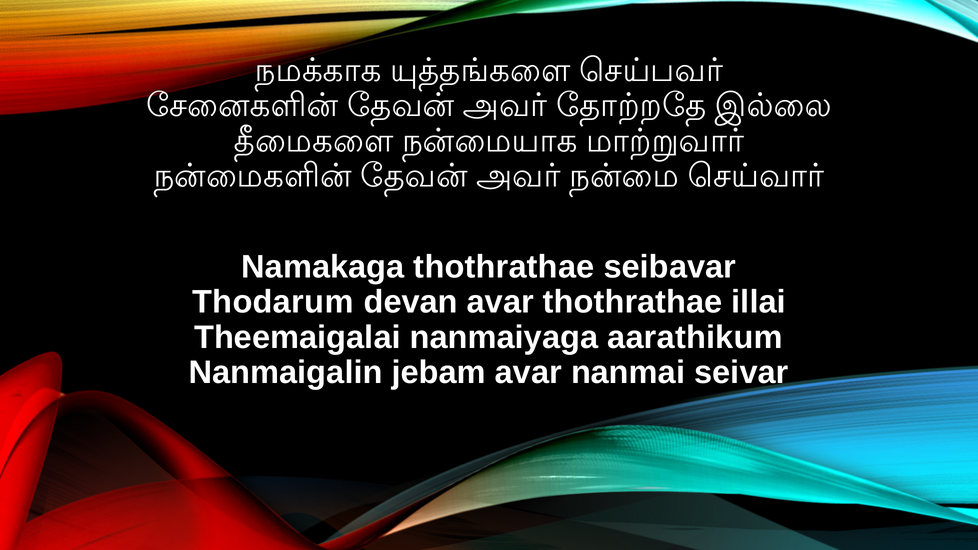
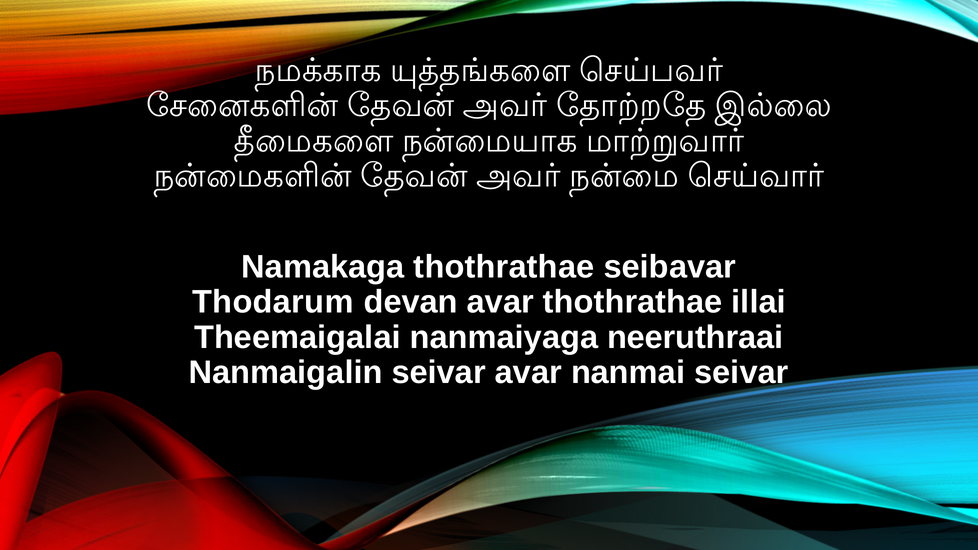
aarathikum: aarathikum -> neeruthraai
Nanmaigalin jebam: jebam -> seivar
